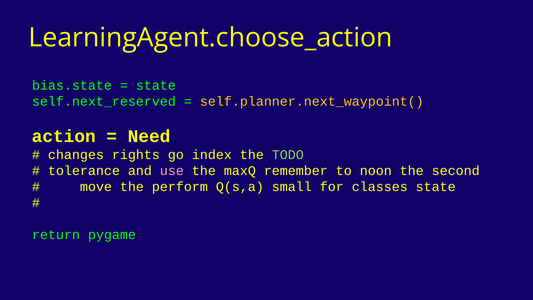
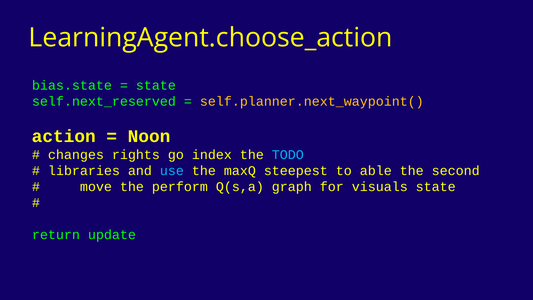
Need: Need -> Noon
TODO colour: light green -> light blue
tolerance: tolerance -> libraries
use colour: pink -> light blue
remember: remember -> steepest
noon: noon -> able
small: small -> graph
classes: classes -> visuals
pygame: pygame -> update
